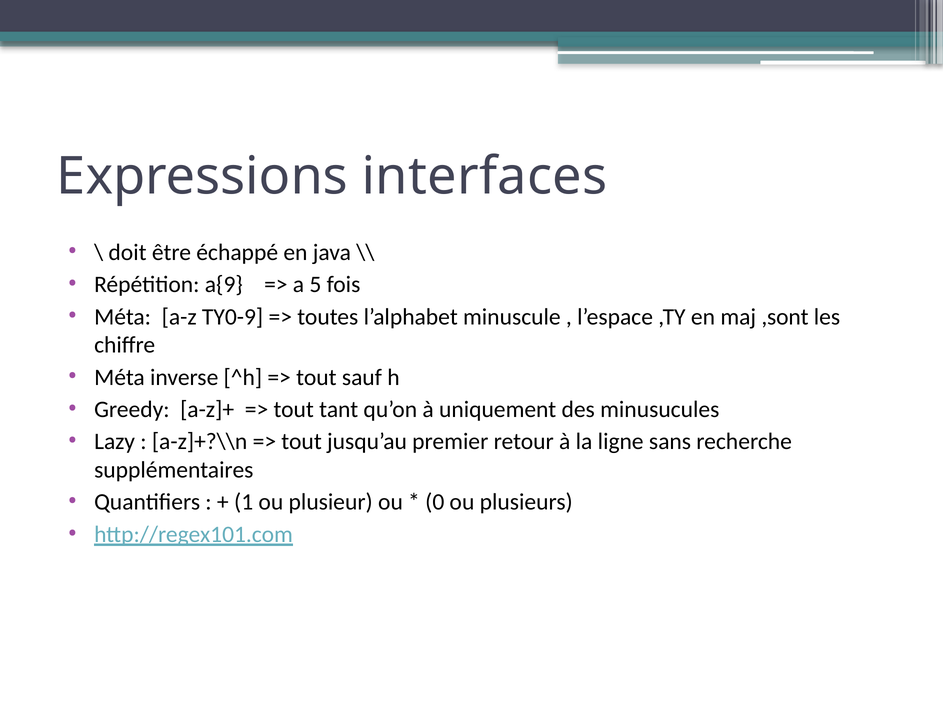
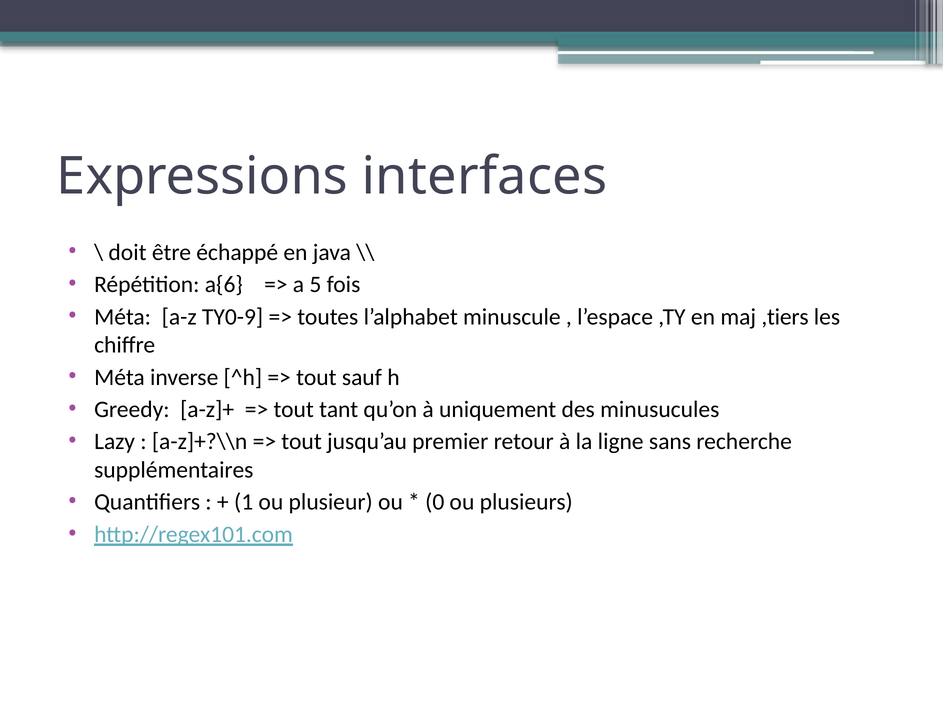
a{9: a{9 -> a{6
,sont: ,sont -> ,tiers
